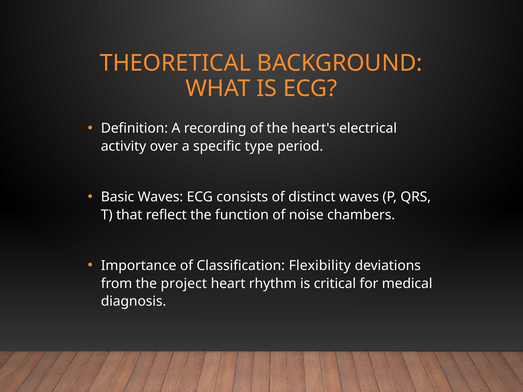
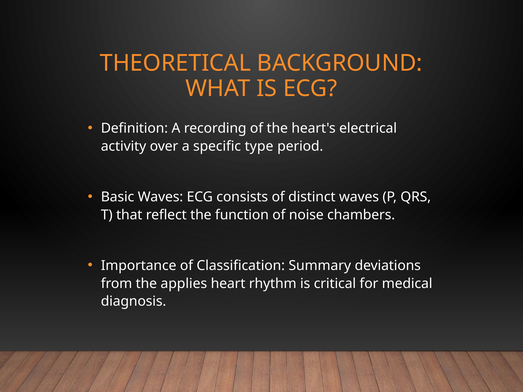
Flexibility: Flexibility -> Summary
project: project -> applies
